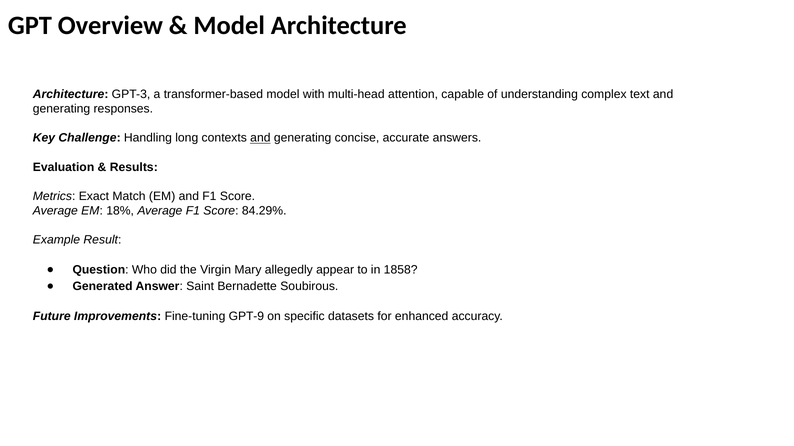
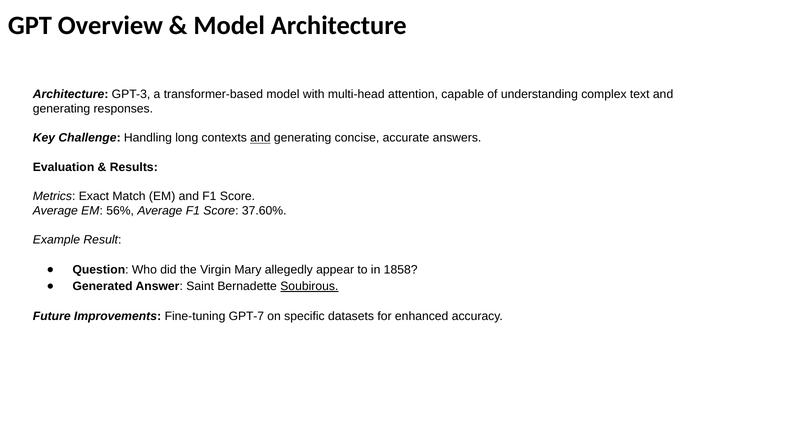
18%: 18% -> 56%
84.29%: 84.29% -> 37.60%
Soubirous underline: none -> present
GPT-9: GPT-9 -> GPT-7
